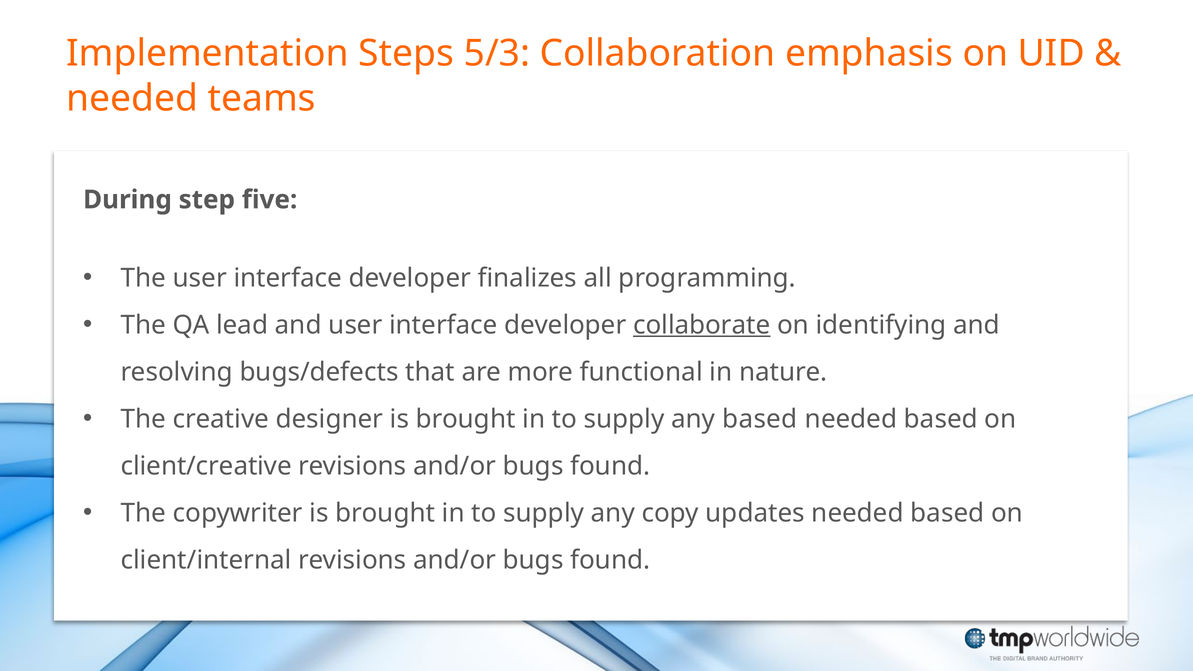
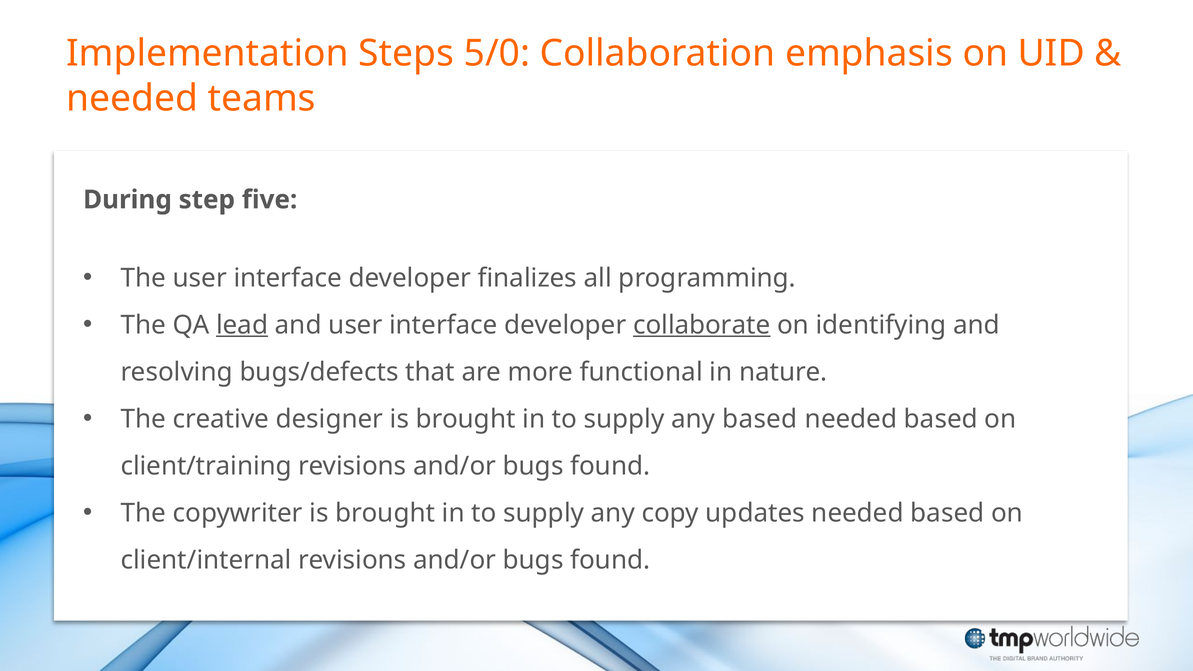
5/3: 5/3 -> 5/0
lead underline: none -> present
client/creative: client/creative -> client/training
